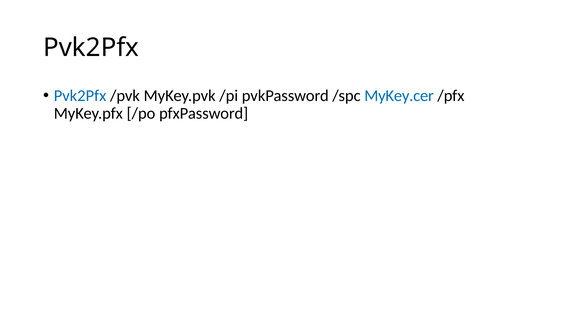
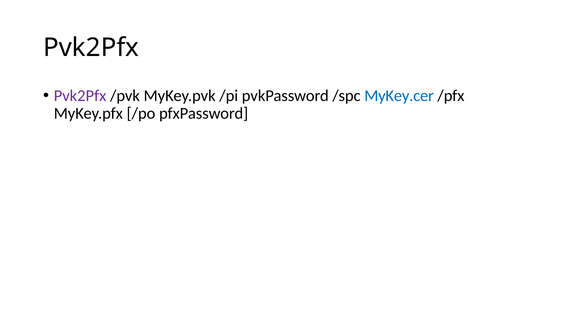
Pvk2Pfx at (80, 96) colour: blue -> purple
